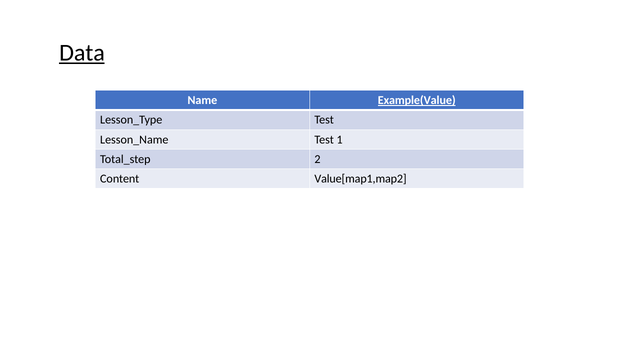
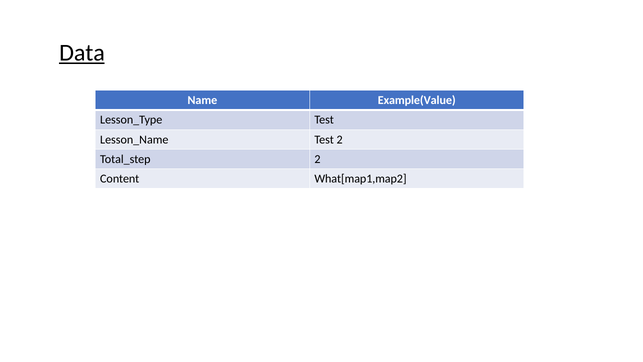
Example(Value underline: present -> none
Test 1: 1 -> 2
Value[map1,map2: Value[map1,map2 -> What[map1,map2
